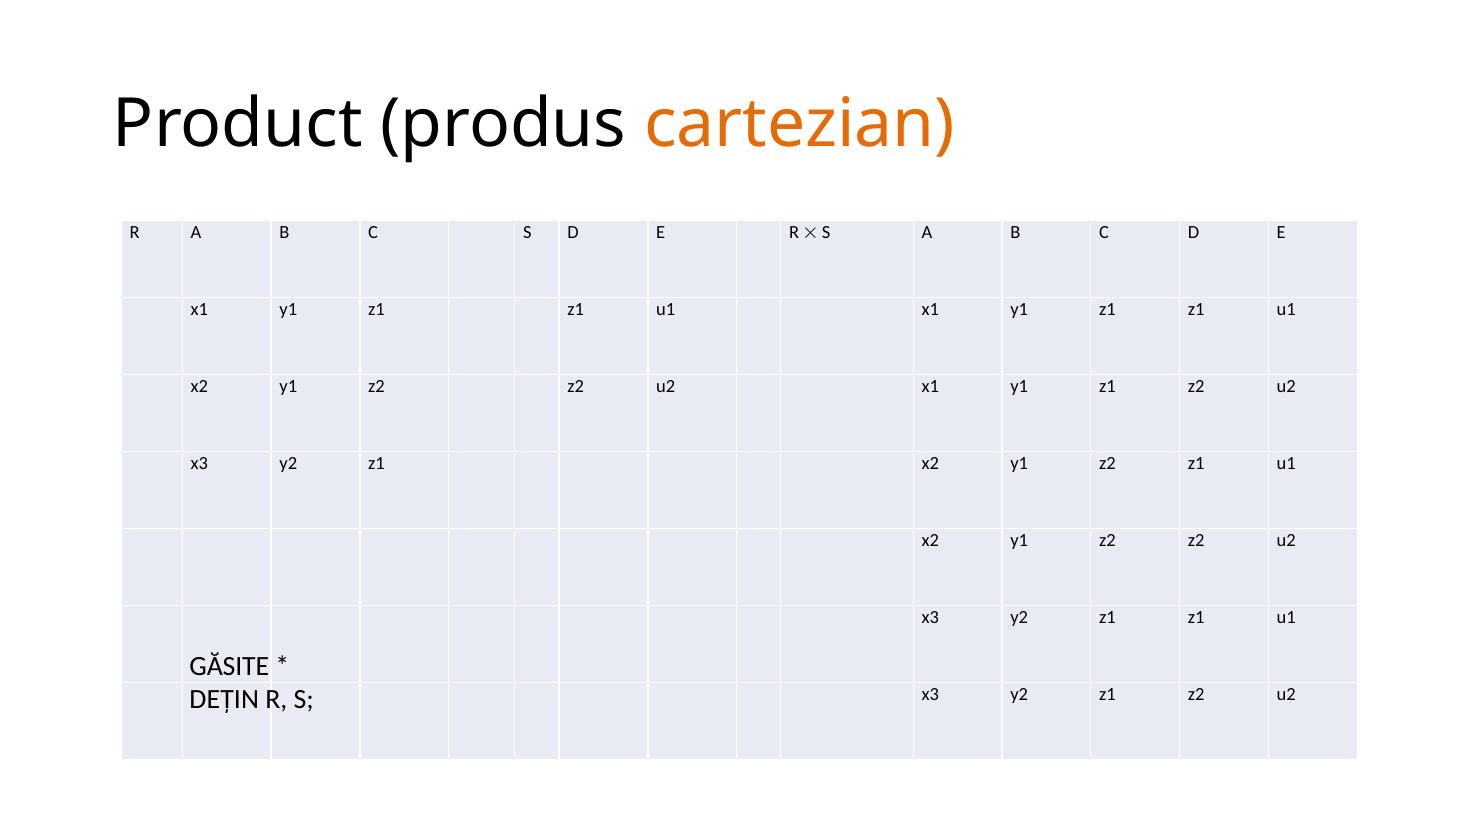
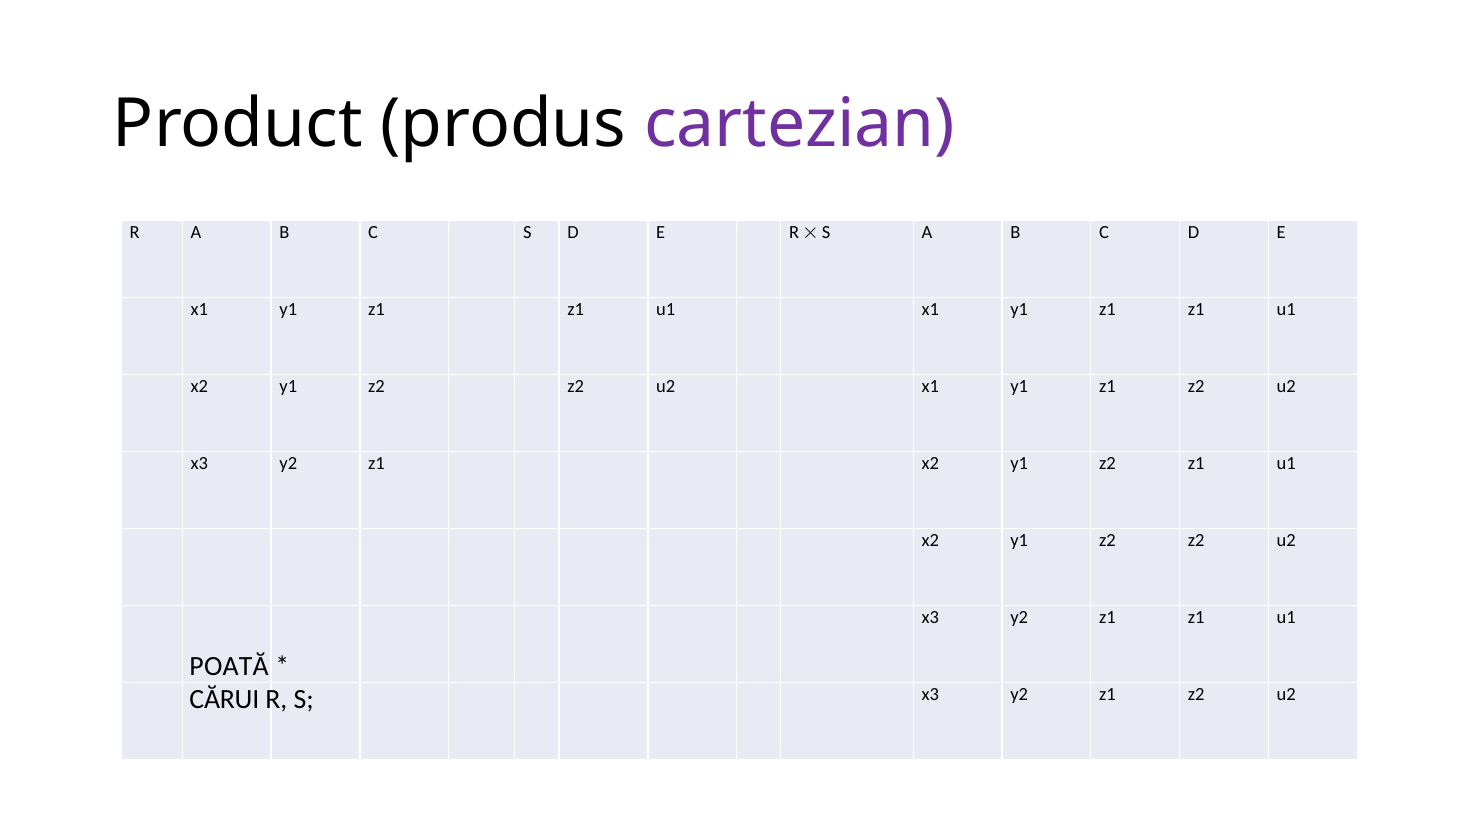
cartezian colour: orange -> purple
GĂSITE: GĂSITE -> POATĂ
DEŢIN: DEŢIN -> CĂRUI
